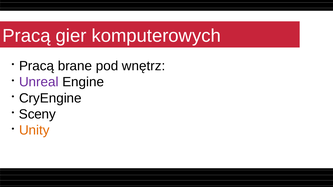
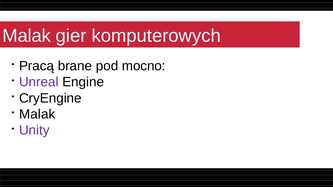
Pracą at (26, 36): Pracą -> Malak
wnętrz: wnętrz -> mocno
Sceny at (37, 114): Sceny -> Malak
Unity colour: orange -> purple
